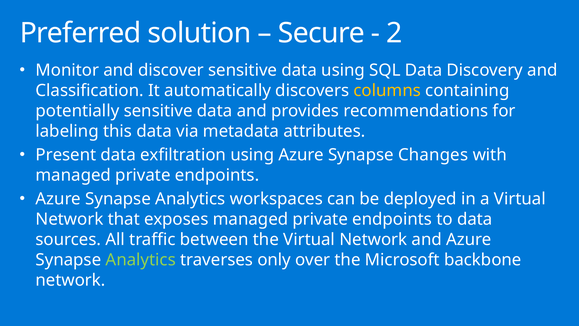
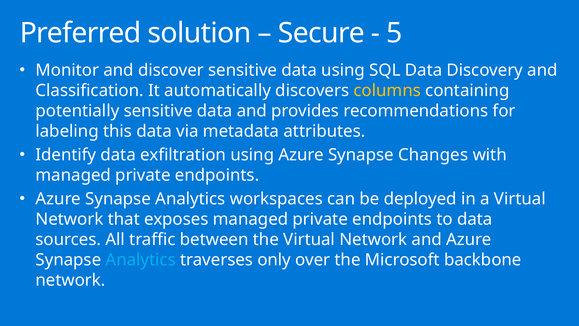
2: 2 -> 5
Present: Present -> Identify
Analytics at (141, 260) colour: light green -> light blue
